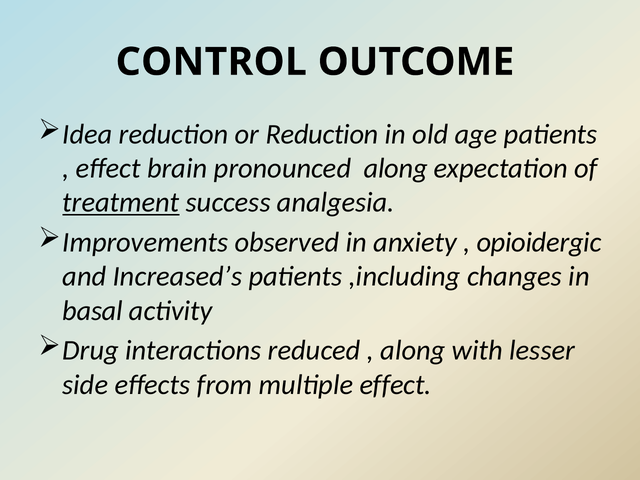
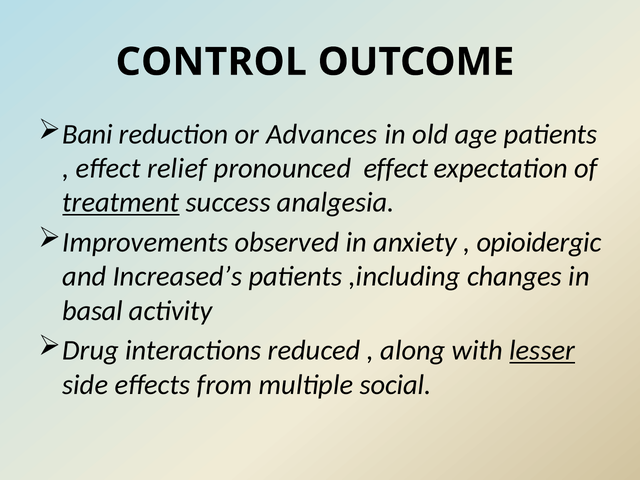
Idea: Idea -> Bani
or Reduction: Reduction -> Advances
brain: brain -> relief
pronounced along: along -> effect
lesser underline: none -> present
multiple effect: effect -> social
